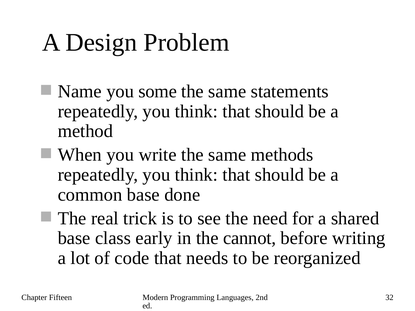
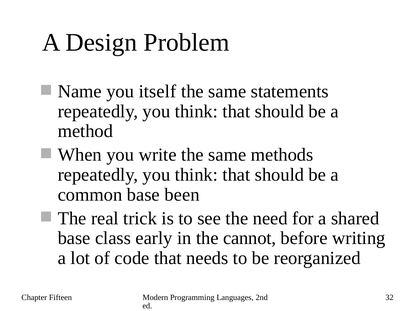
some: some -> itself
done: done -> been
